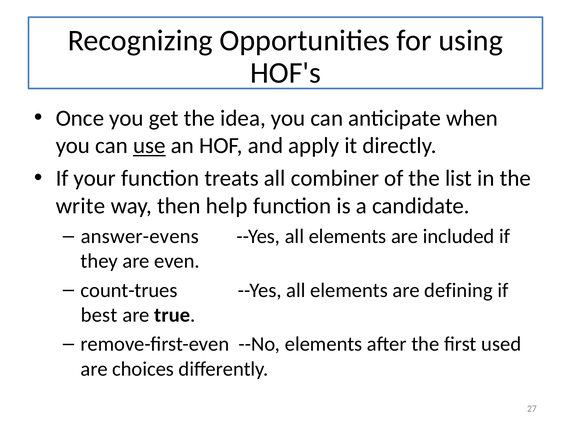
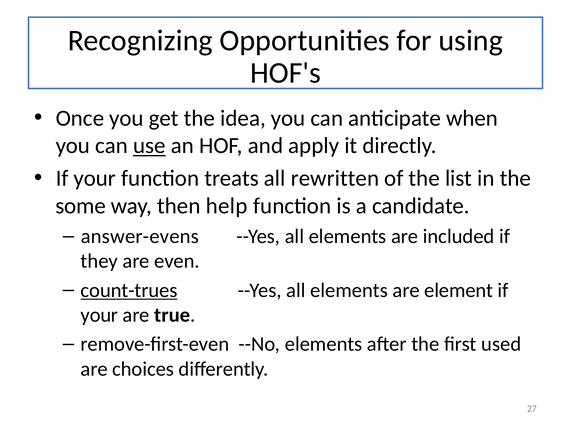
combiner: combiner -> rewritten
write: write -> some
count-trues underline: none -> present
defining: defining -> element
best at (99, 315): best -> your
